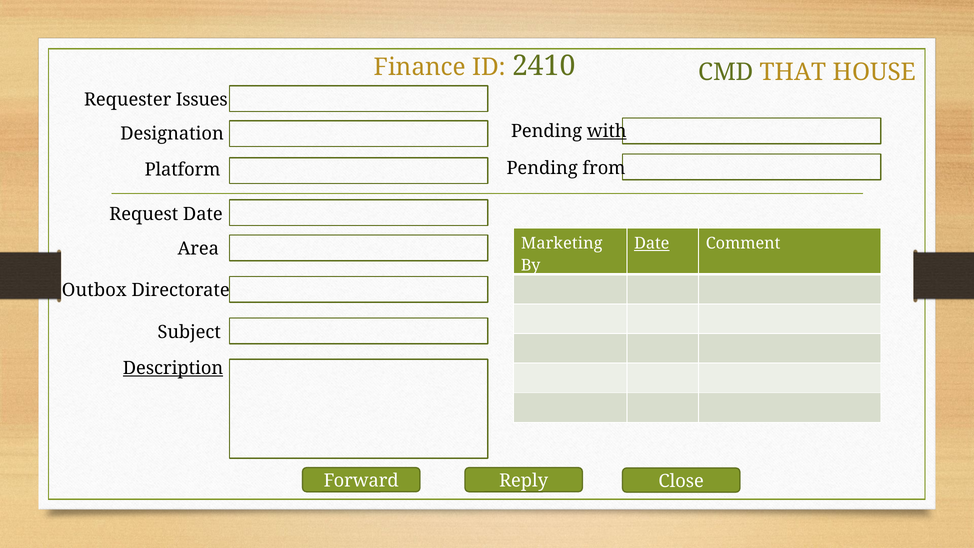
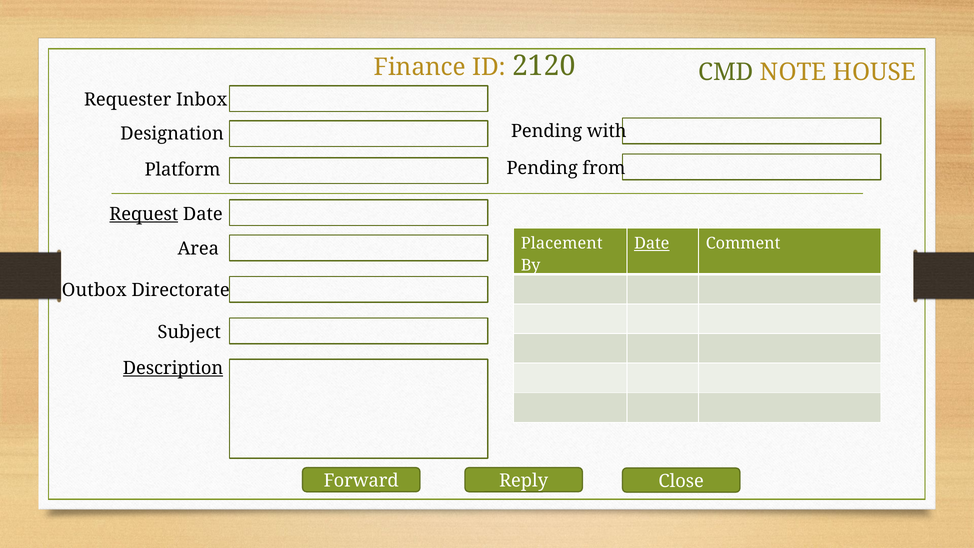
2410: 2410 -> 2120
THAT: THAT -> NOTE
Issues: Issues -> Inbox
with underline: present -> none
Request underline: none -> present
Marketing: Marketing -> Placement
